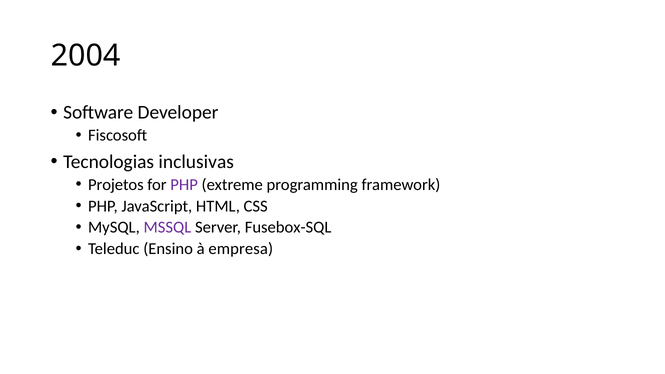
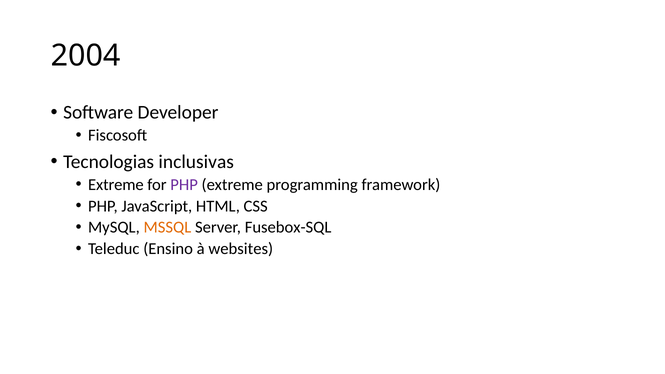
Projetos at (116, 185): Projetos -> Extreme
MSSQL colour: purple -> orange
empresa: empresa -> websites
